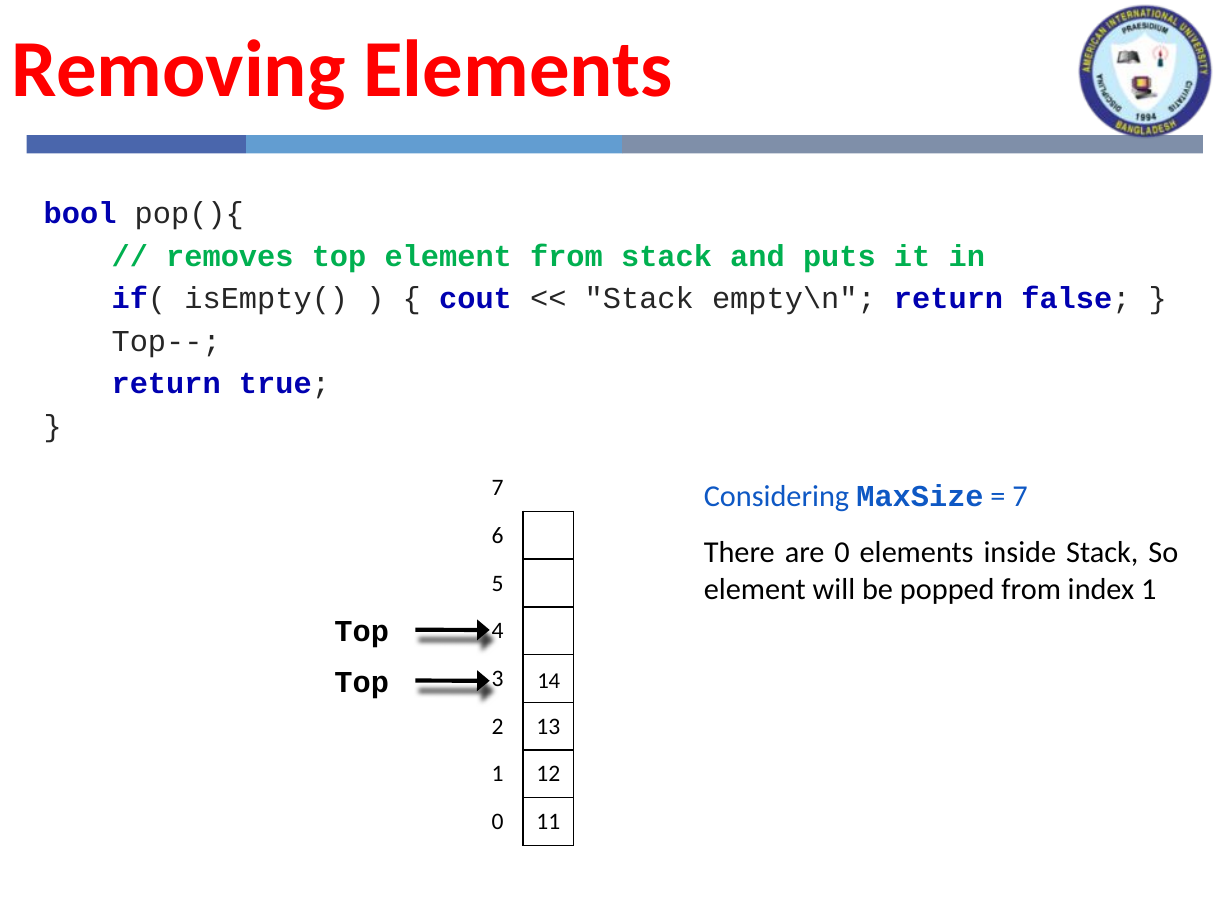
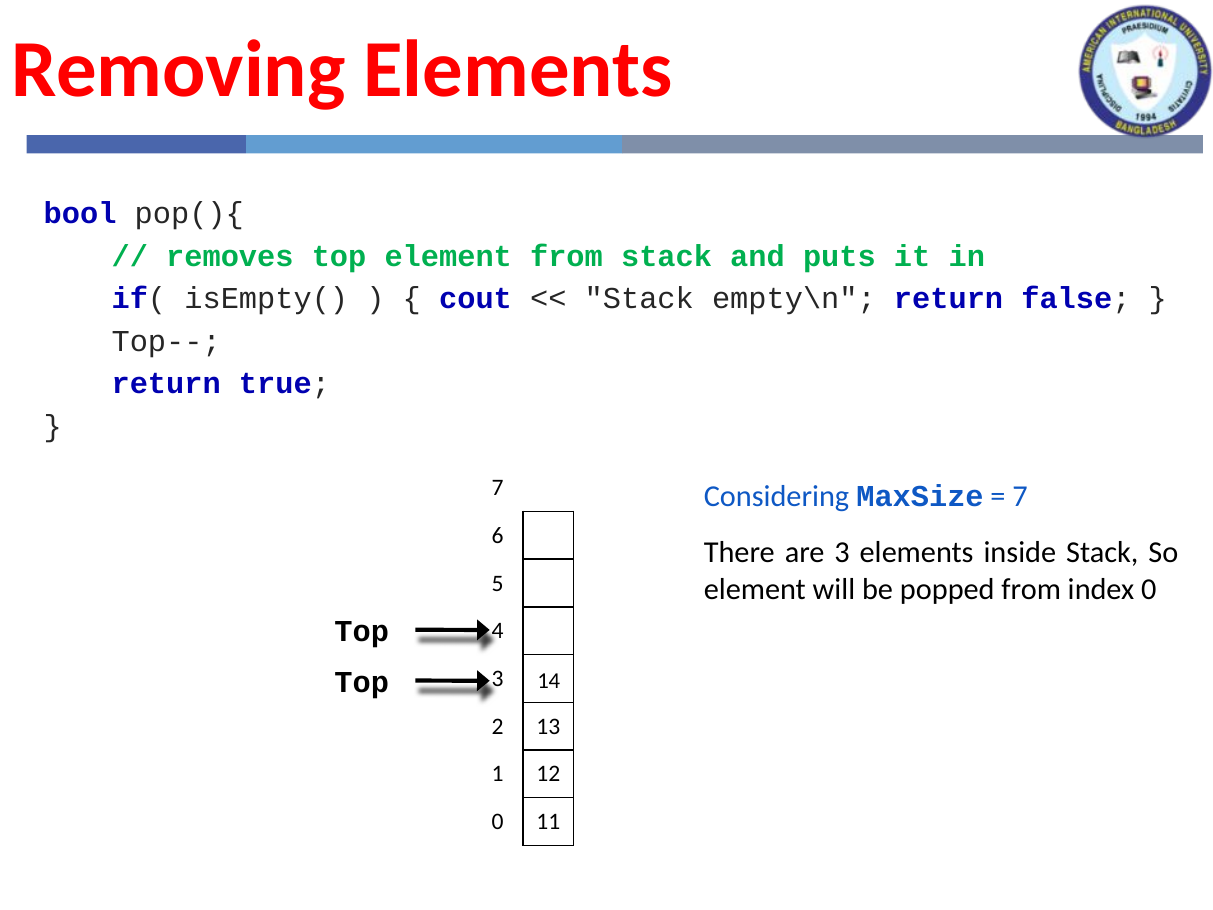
are 0: 0 -> 3
index 1: 1 -> 0
